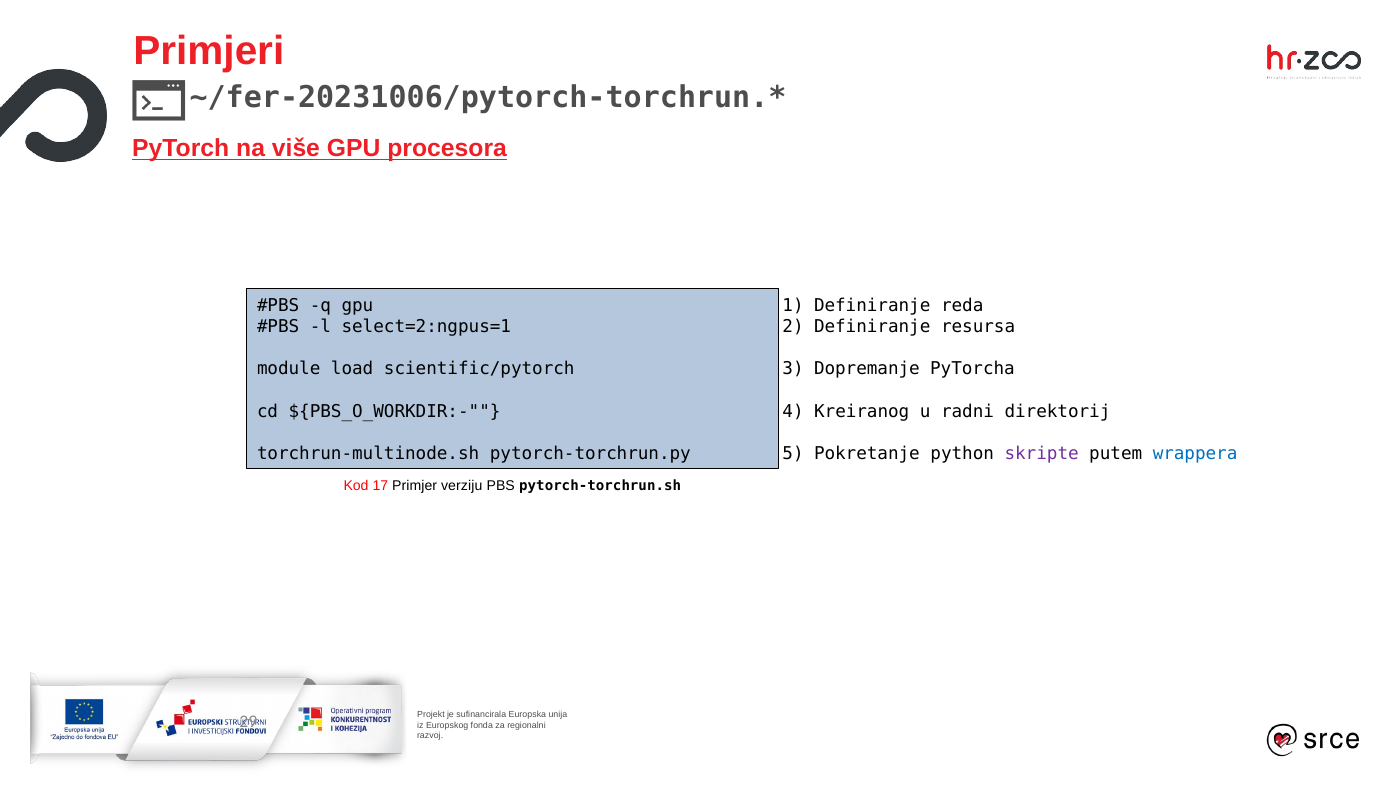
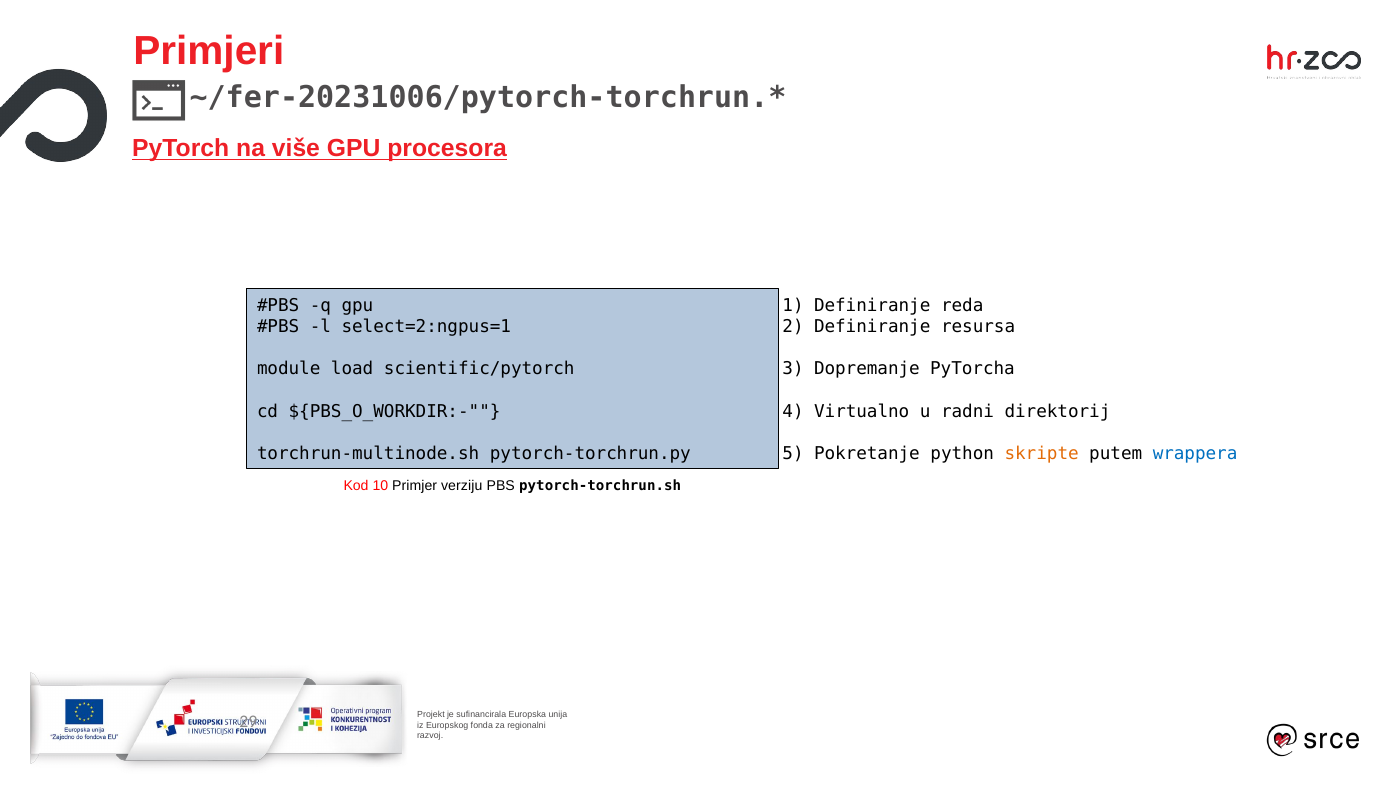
Kreiranog: Kreiranog -> Virtualno
skripte colour: purple -> orange
17: 17 -> 10
